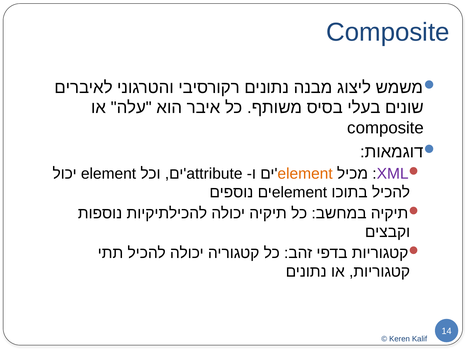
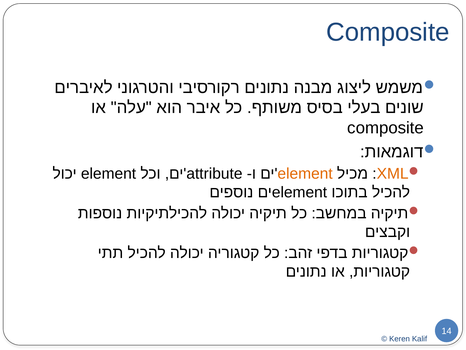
XML colour: purple -> orange
